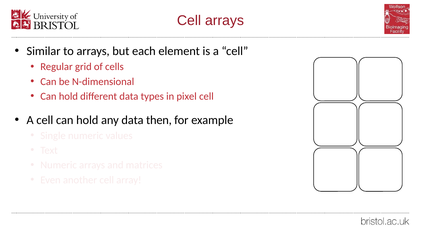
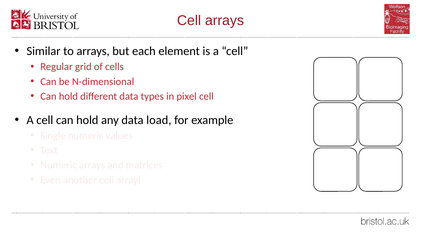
then: then -> load
